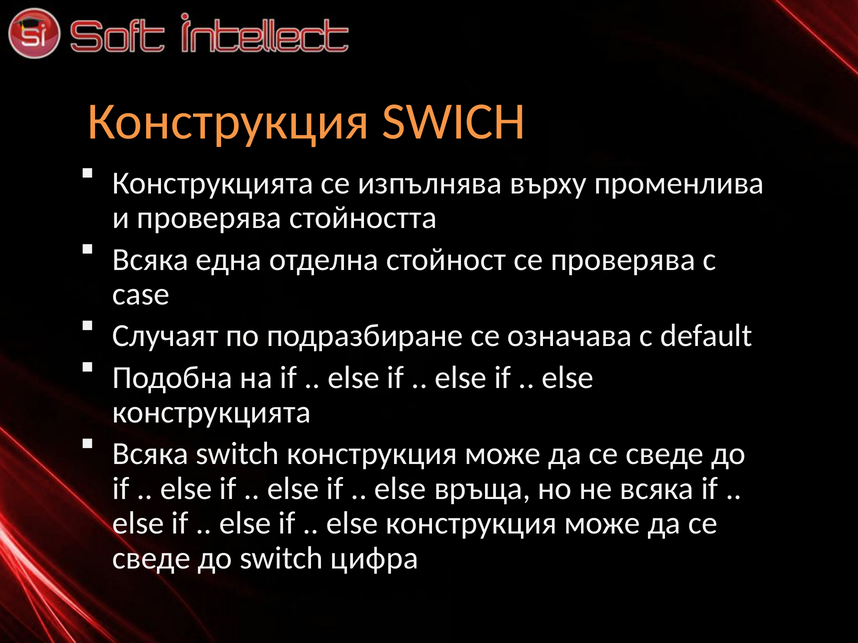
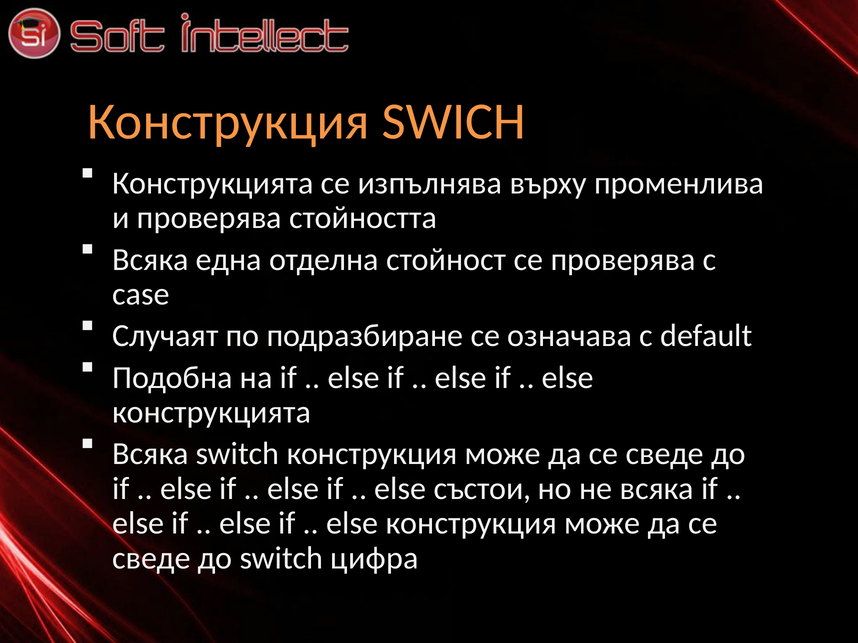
връща: връща -> състои
